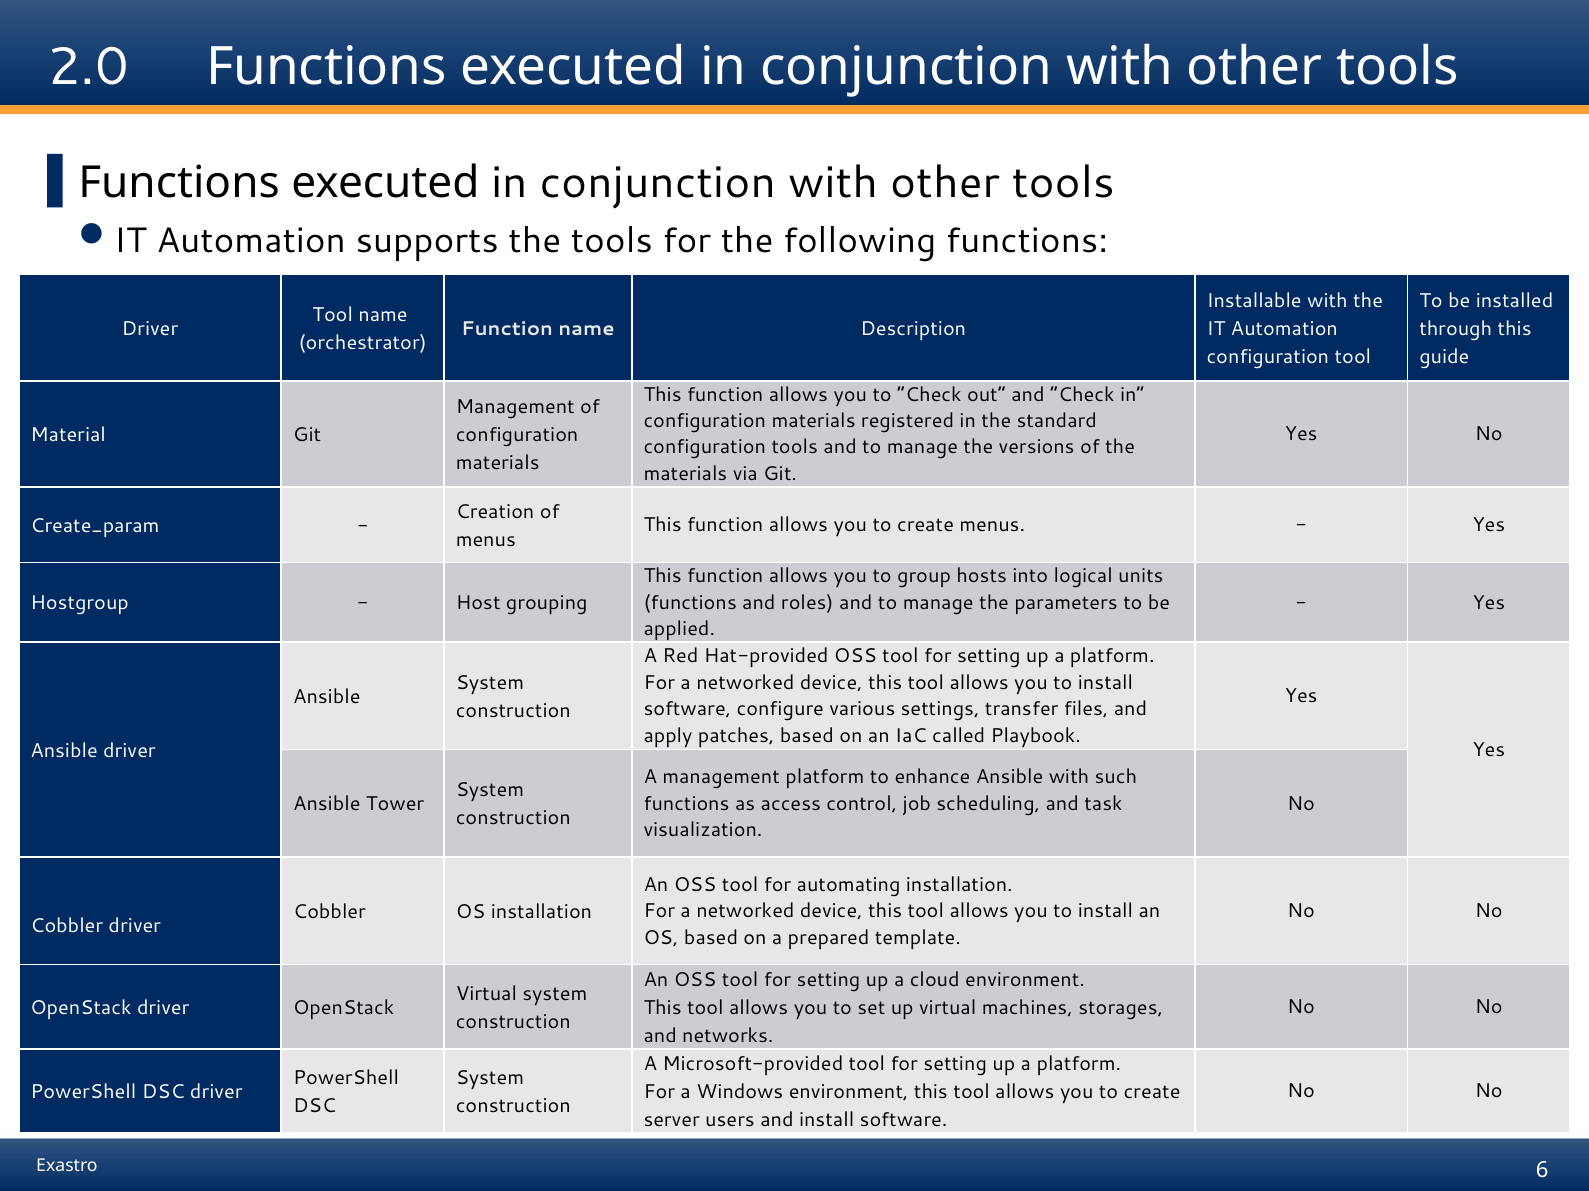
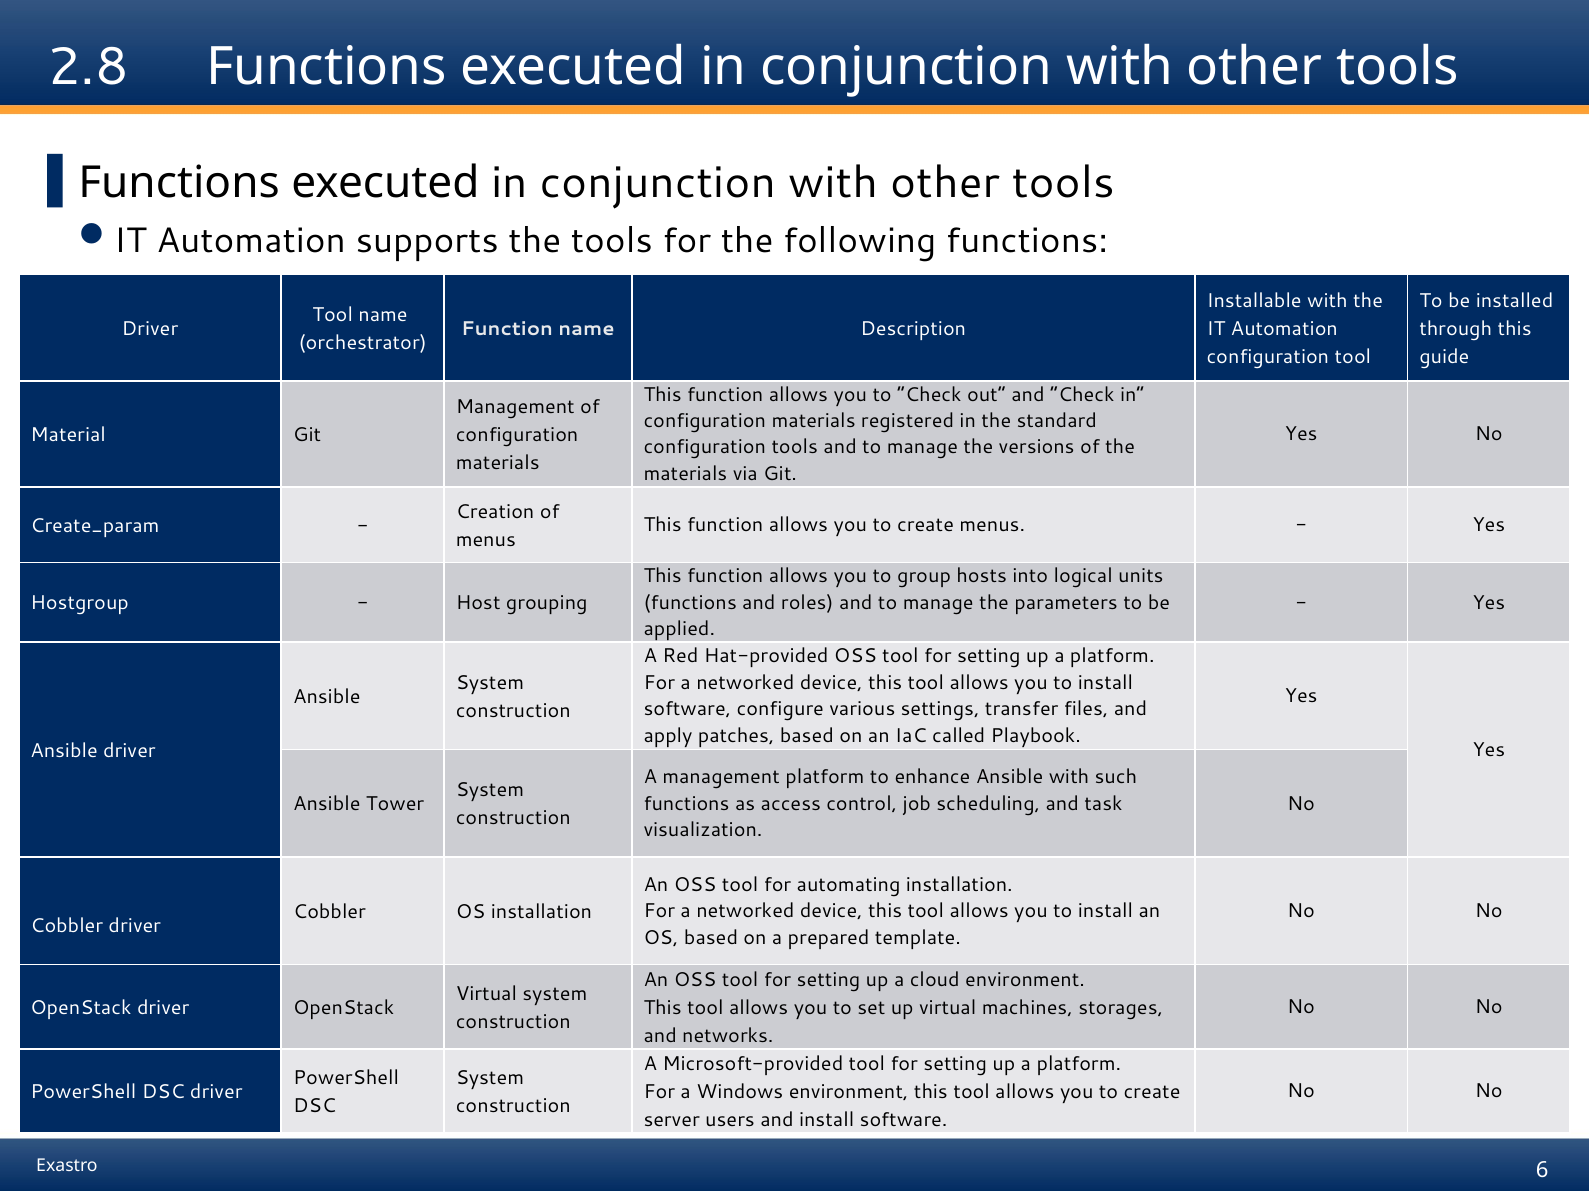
2.0: 2.0 -> 2.8
